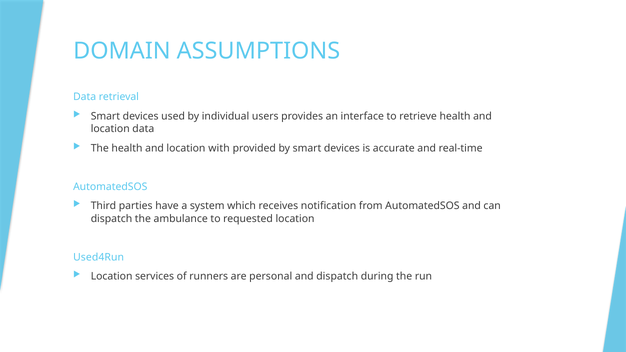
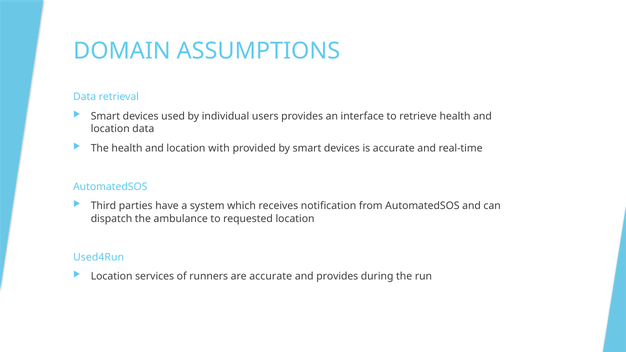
are personal: personal -> accurate
and dispatch: dispatch -> provides
